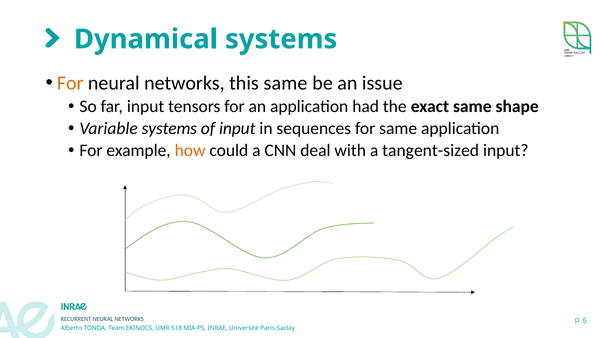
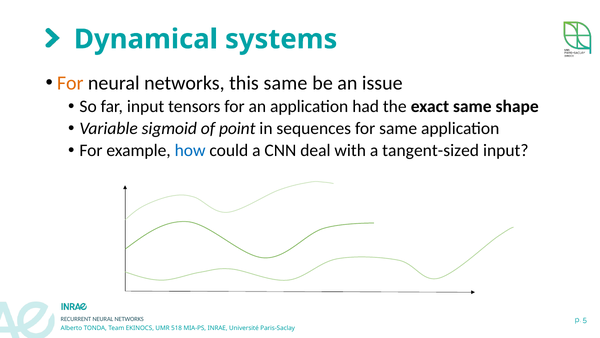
Variable systems: systems -> sigmoid
of input: input -> point
how colour: orange -> blue
